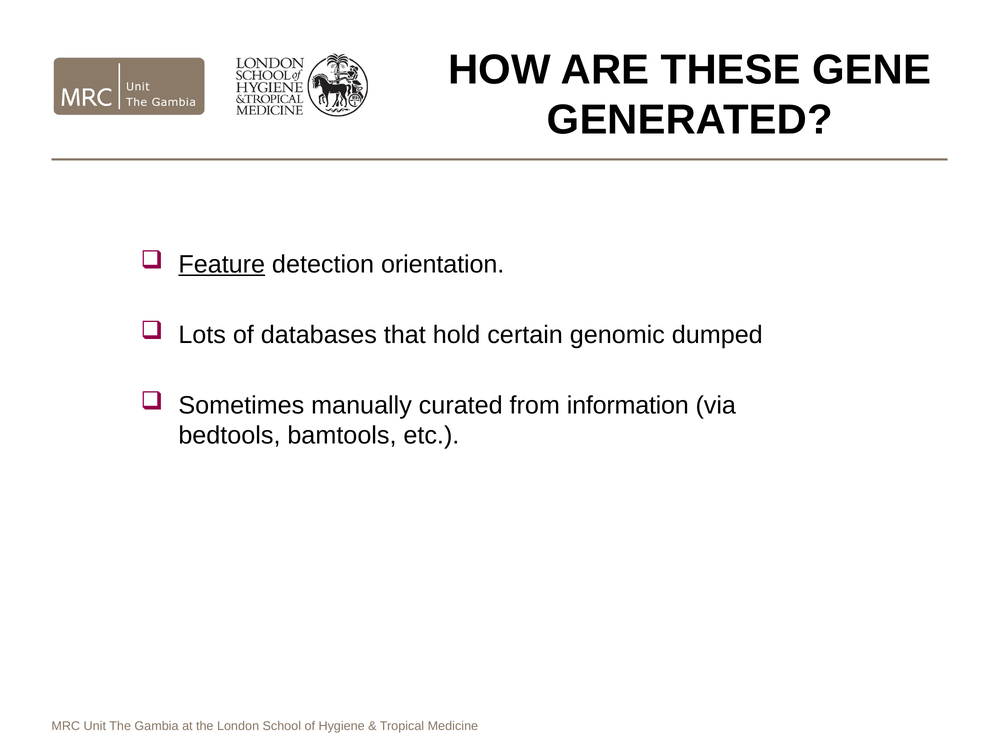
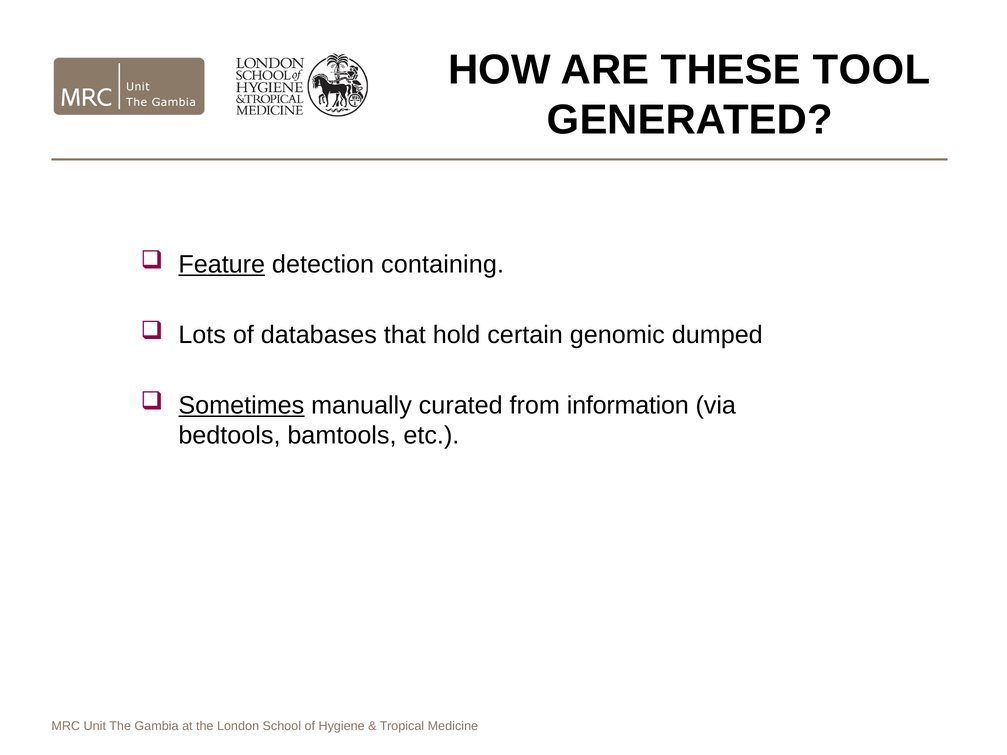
GENE: GENE -> TOOL
orientation: orientation -> containing
Sometimes underline: none -> present
